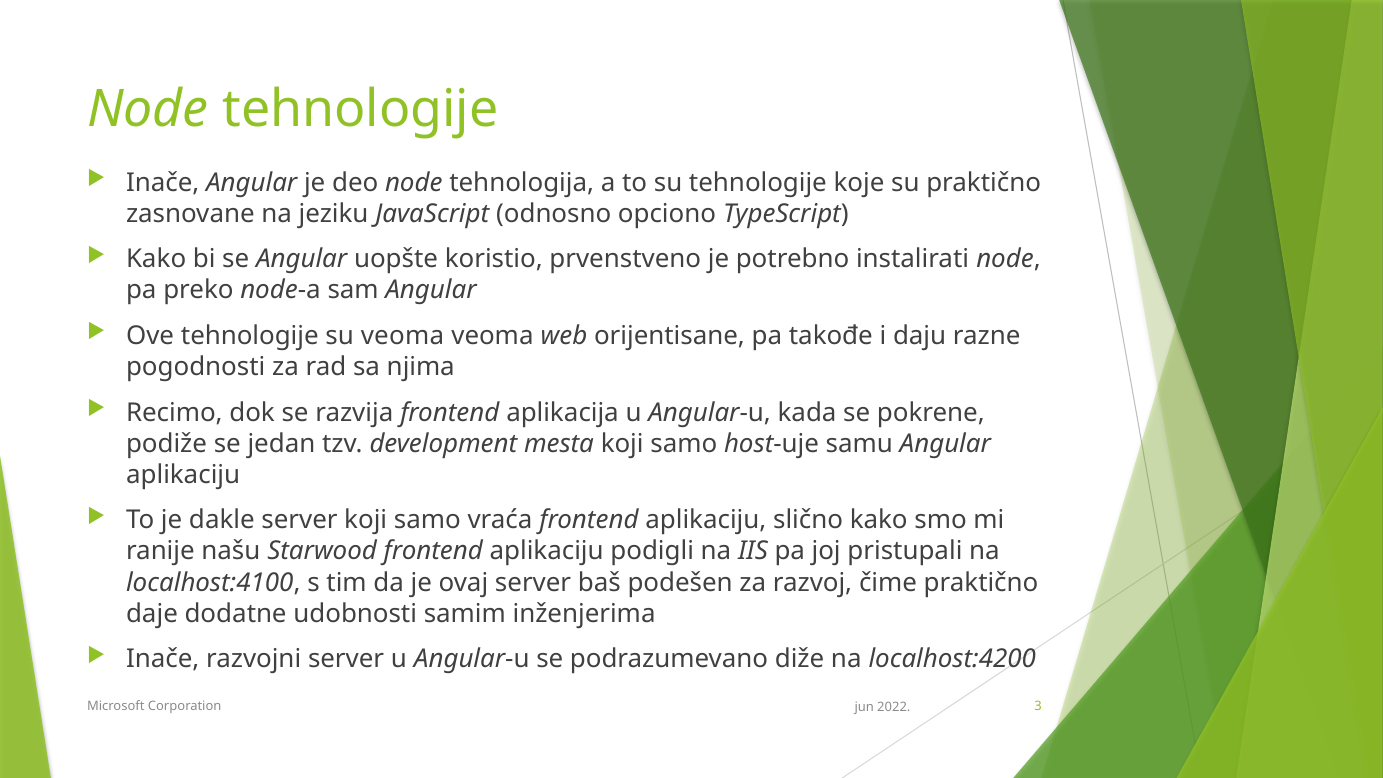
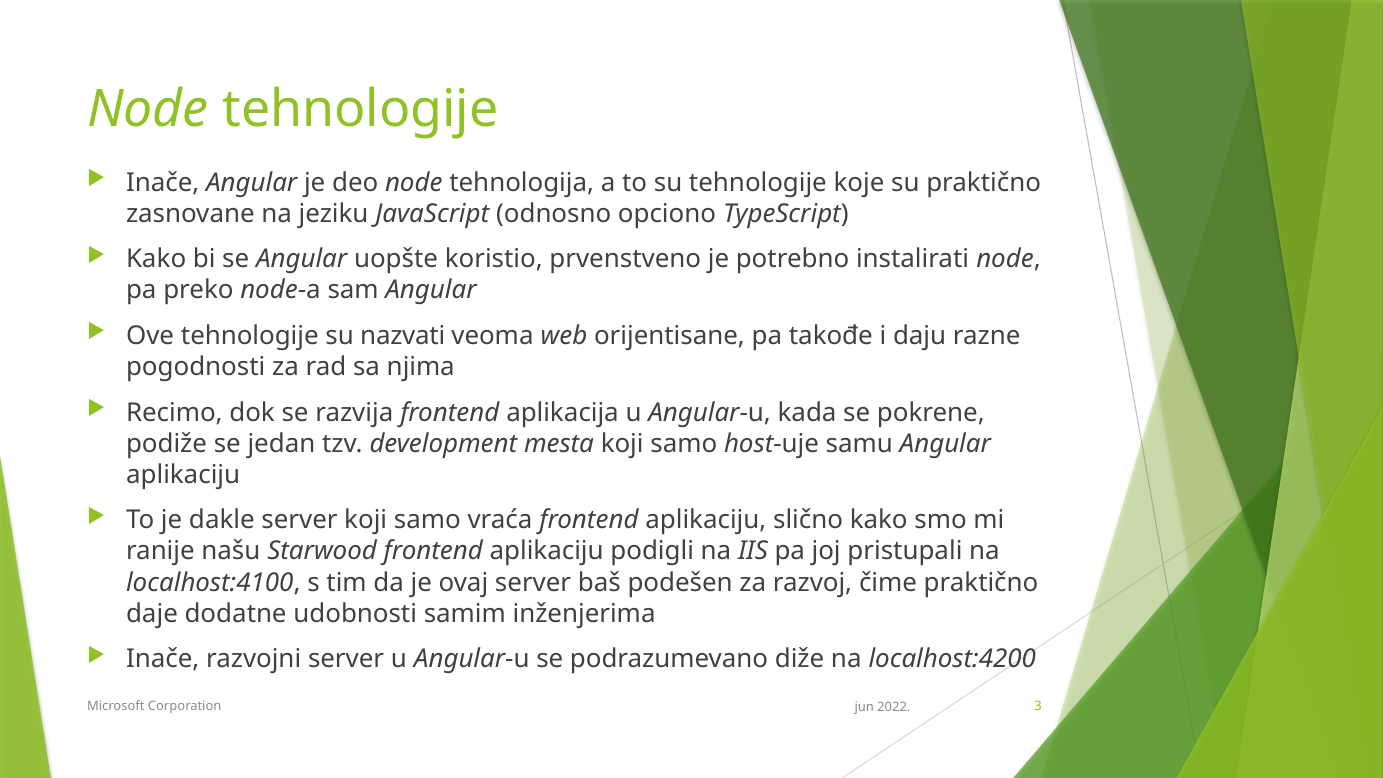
su veoma: veoma -> nazvati
